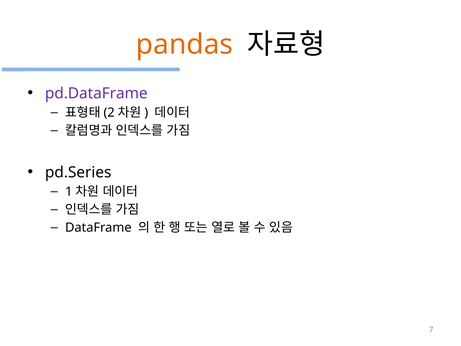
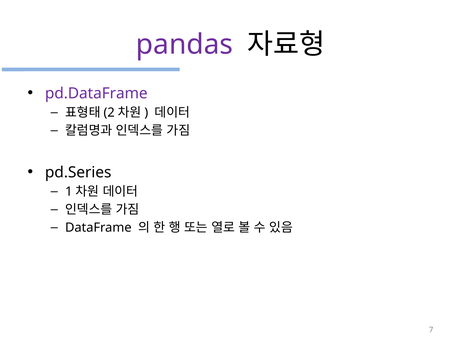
pandas colour: orange -> purple
